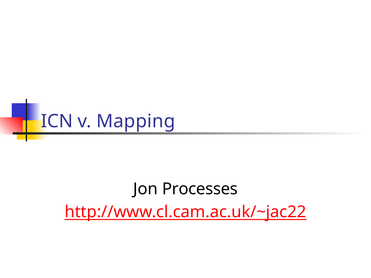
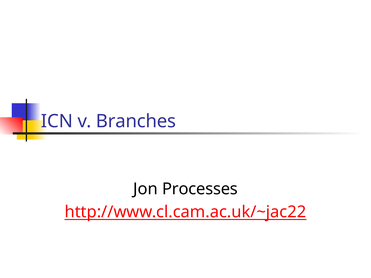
Mapping: Mapping -> Branches
